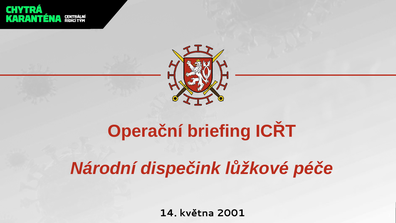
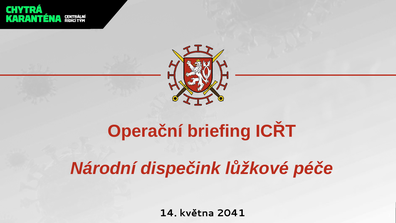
2001: 2001 -> 2041
